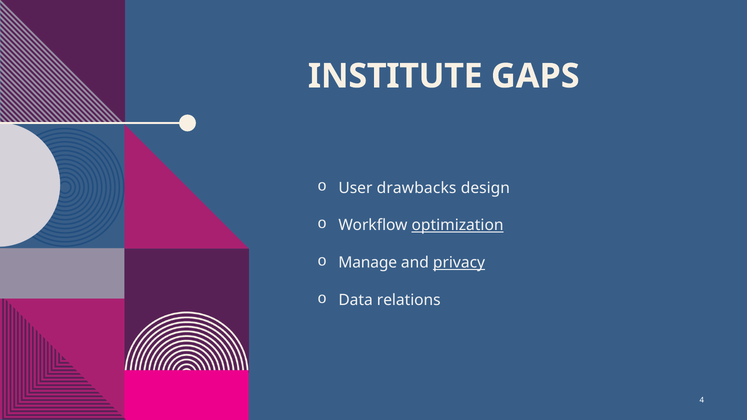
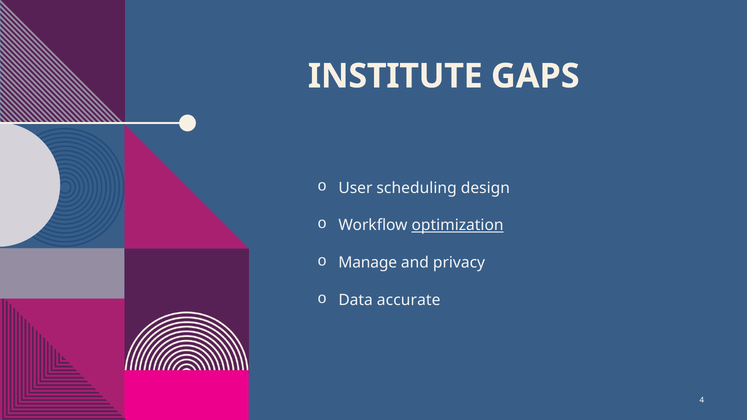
drawbacks: drawbacks -> scheduling
privacy underline: present -> none
relations: relations -> accurate
